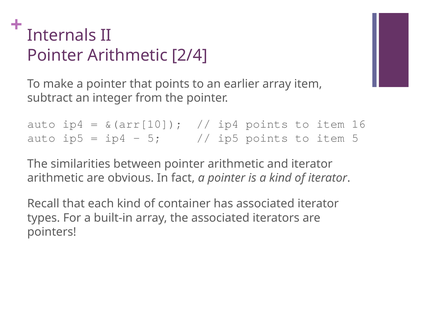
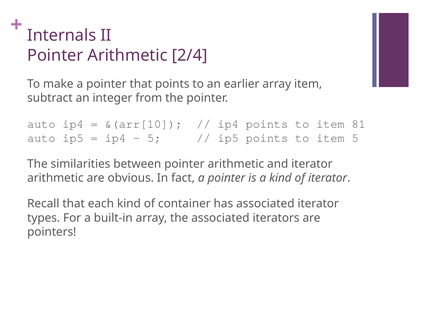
16: 16 -> 81
